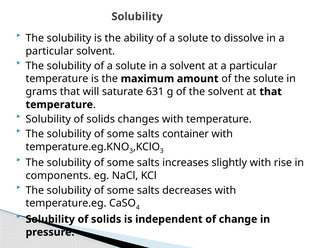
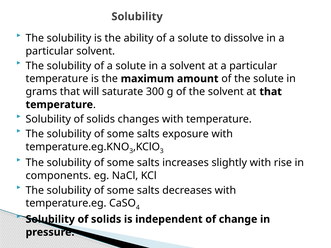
631: 631 -> 300
container: container -> exposure
